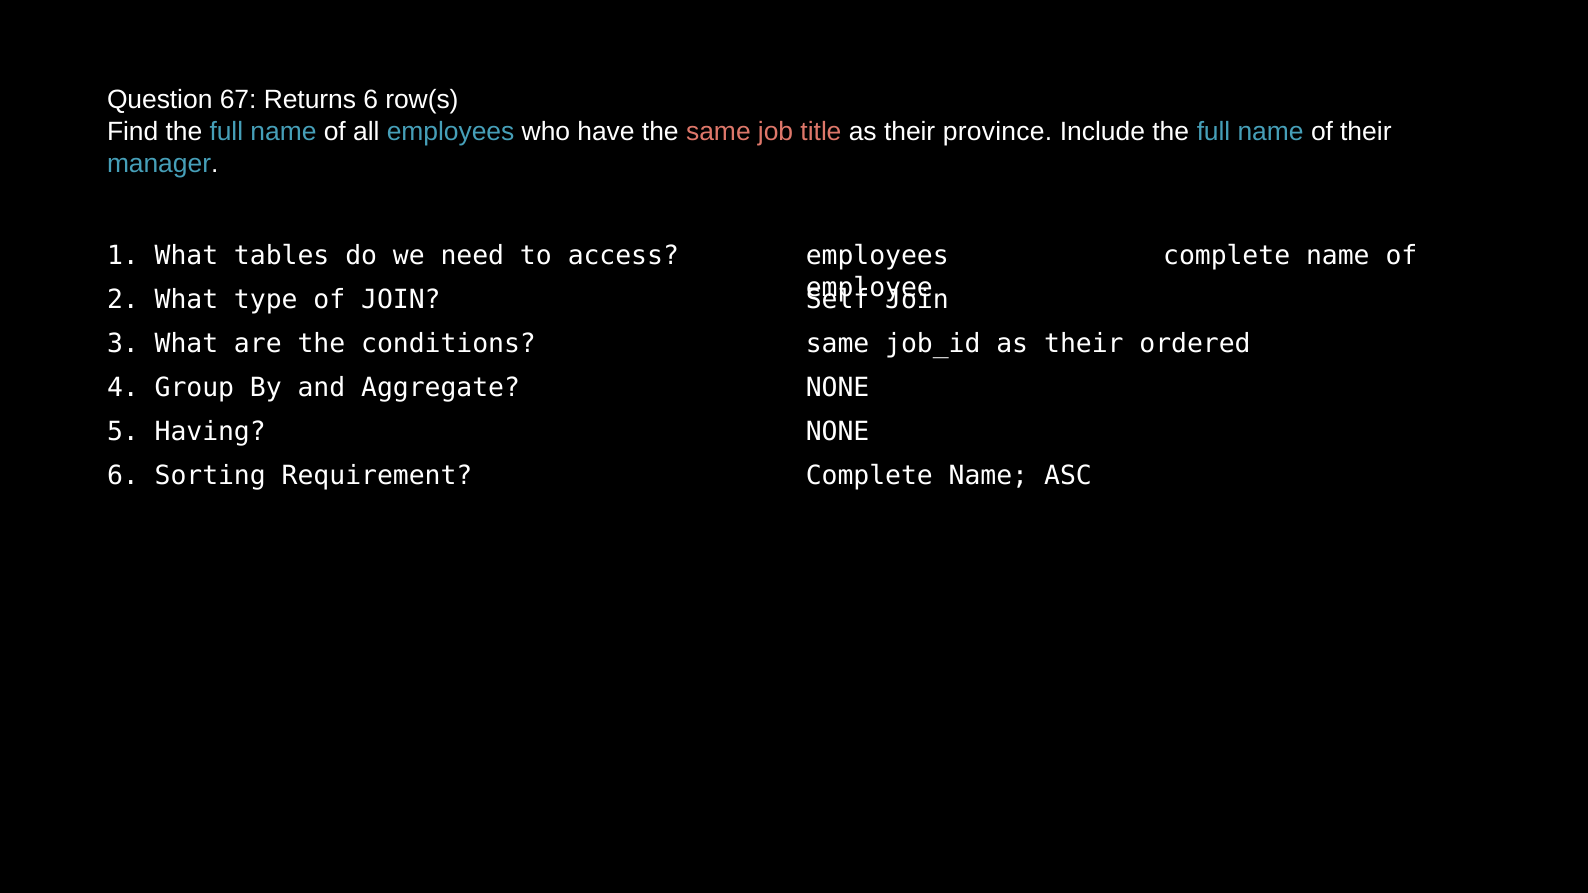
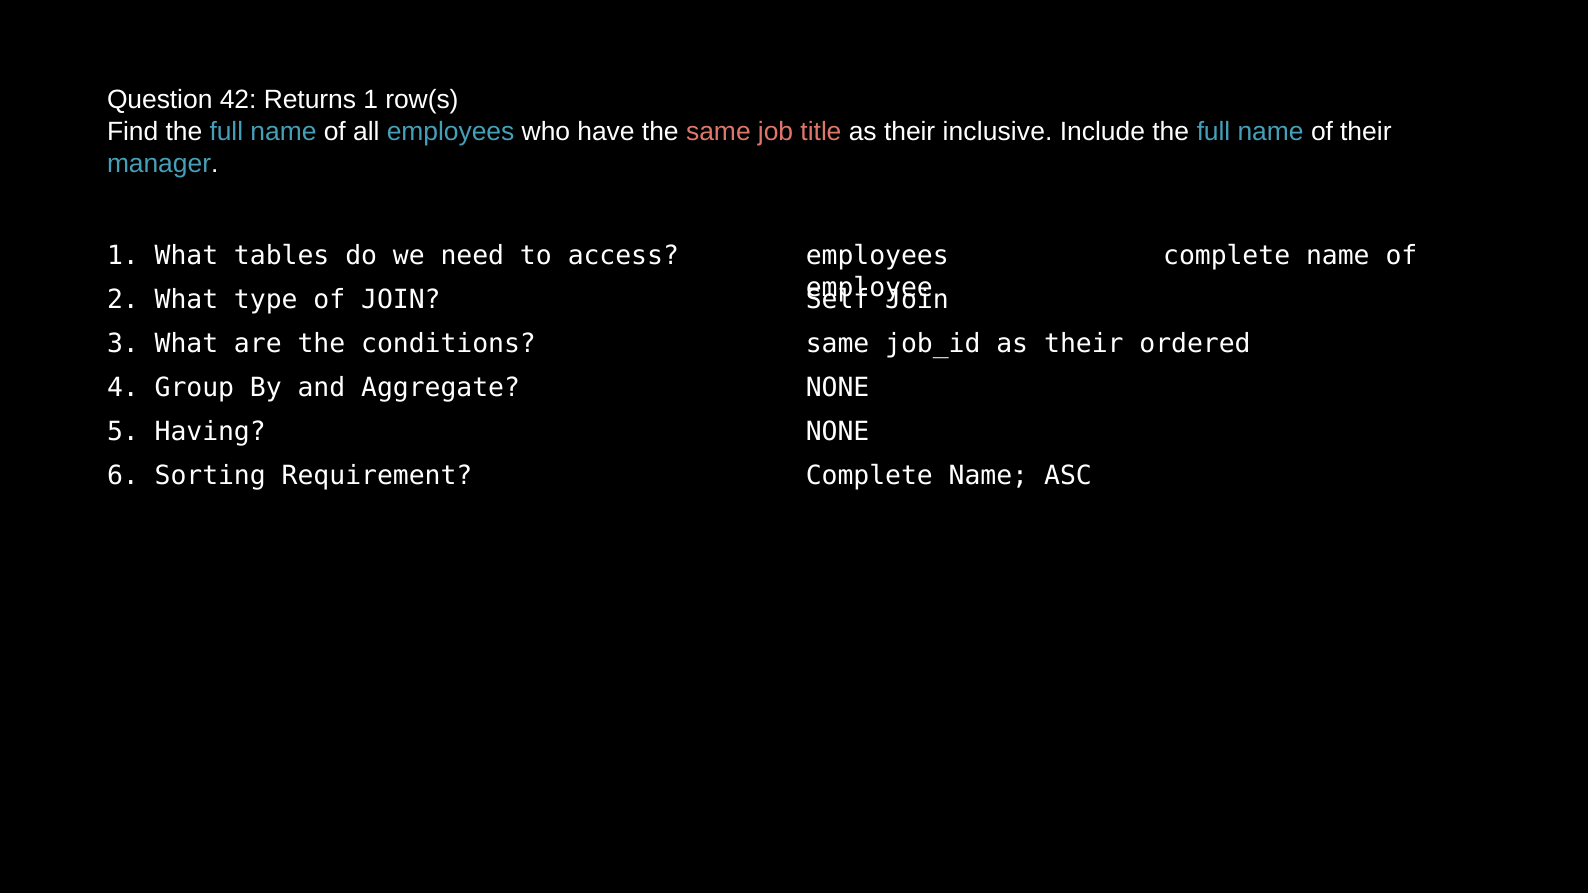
67: 67 -> 42
Returns 6: 6 -> 1
province: province -> inclusive
